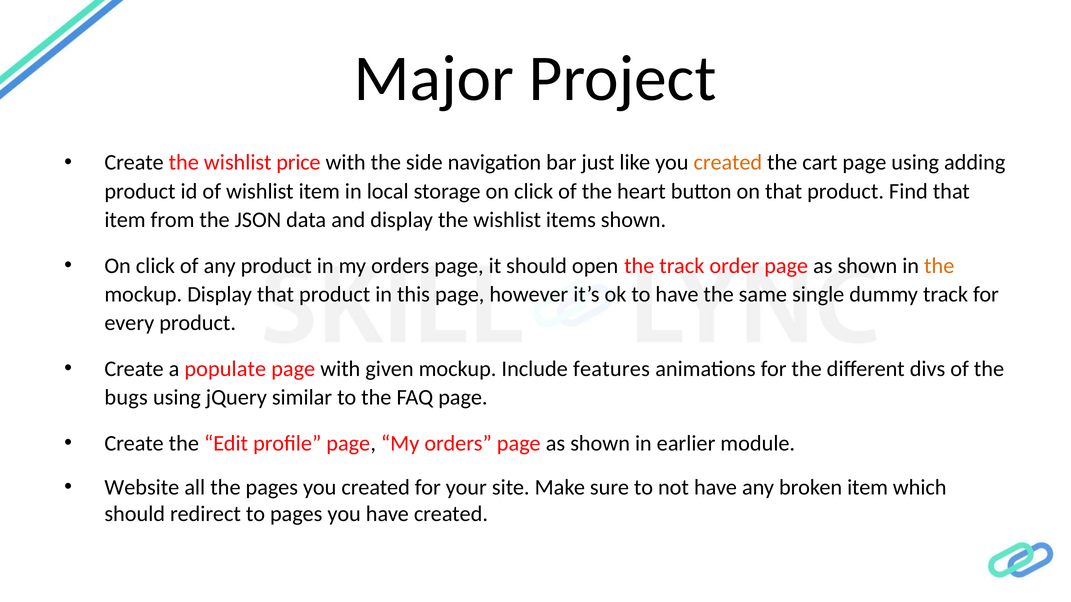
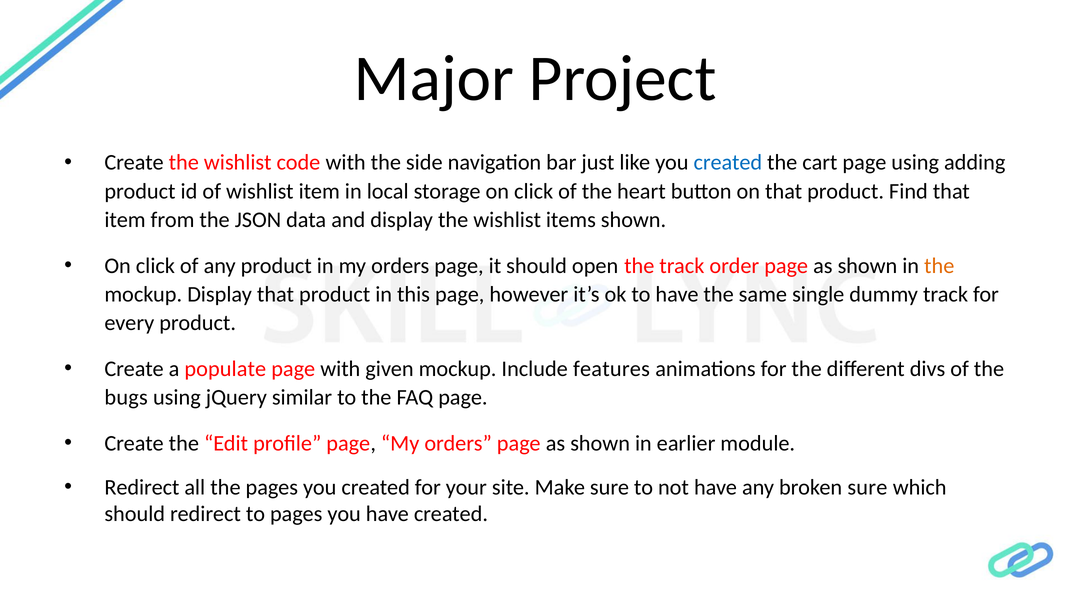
price: price -> code
created at (728, 163) colour: orange -> blue
Website at (142, 488): Website -> Redirect
broken item: item -> sure
